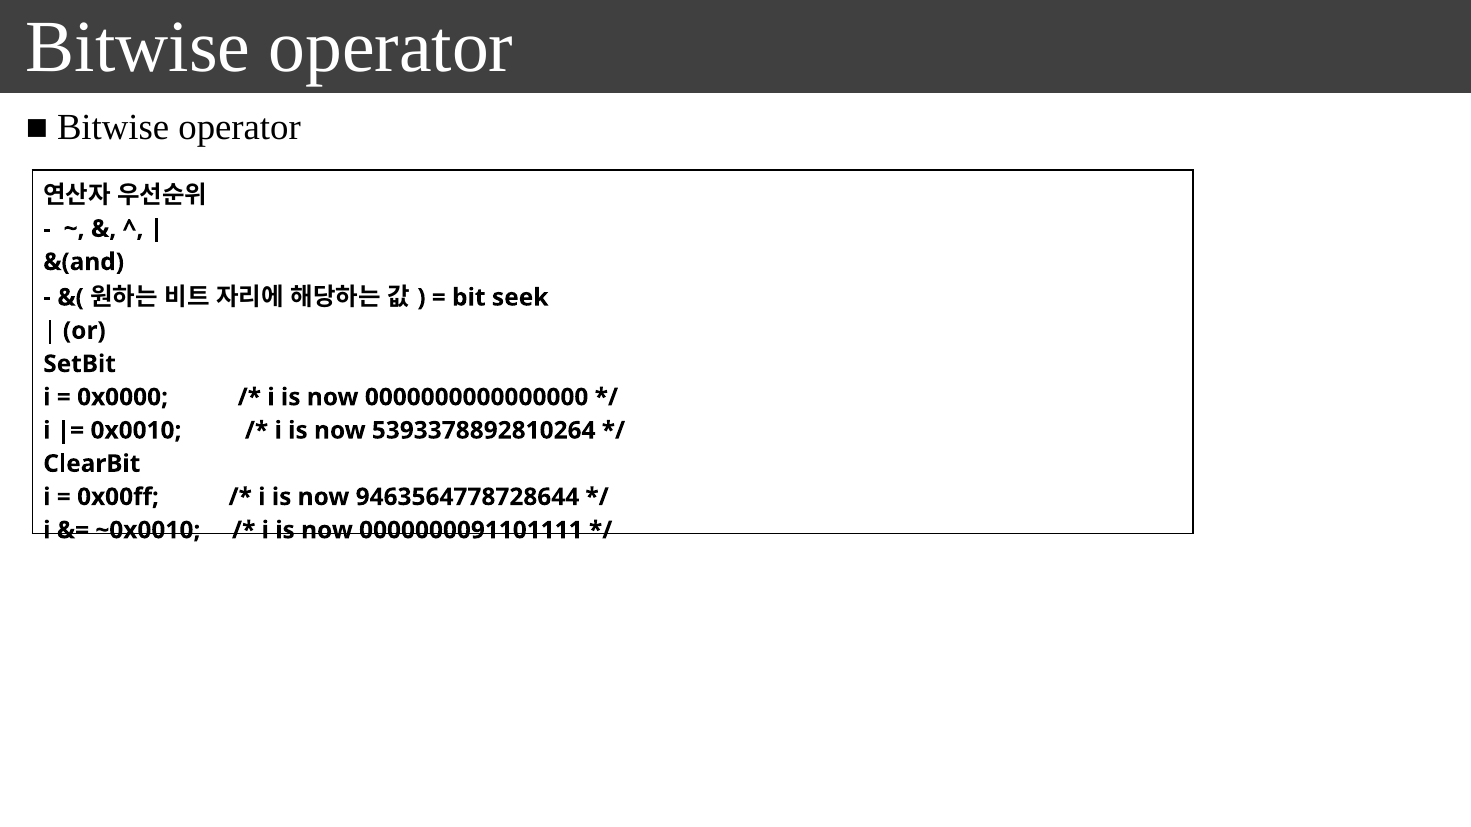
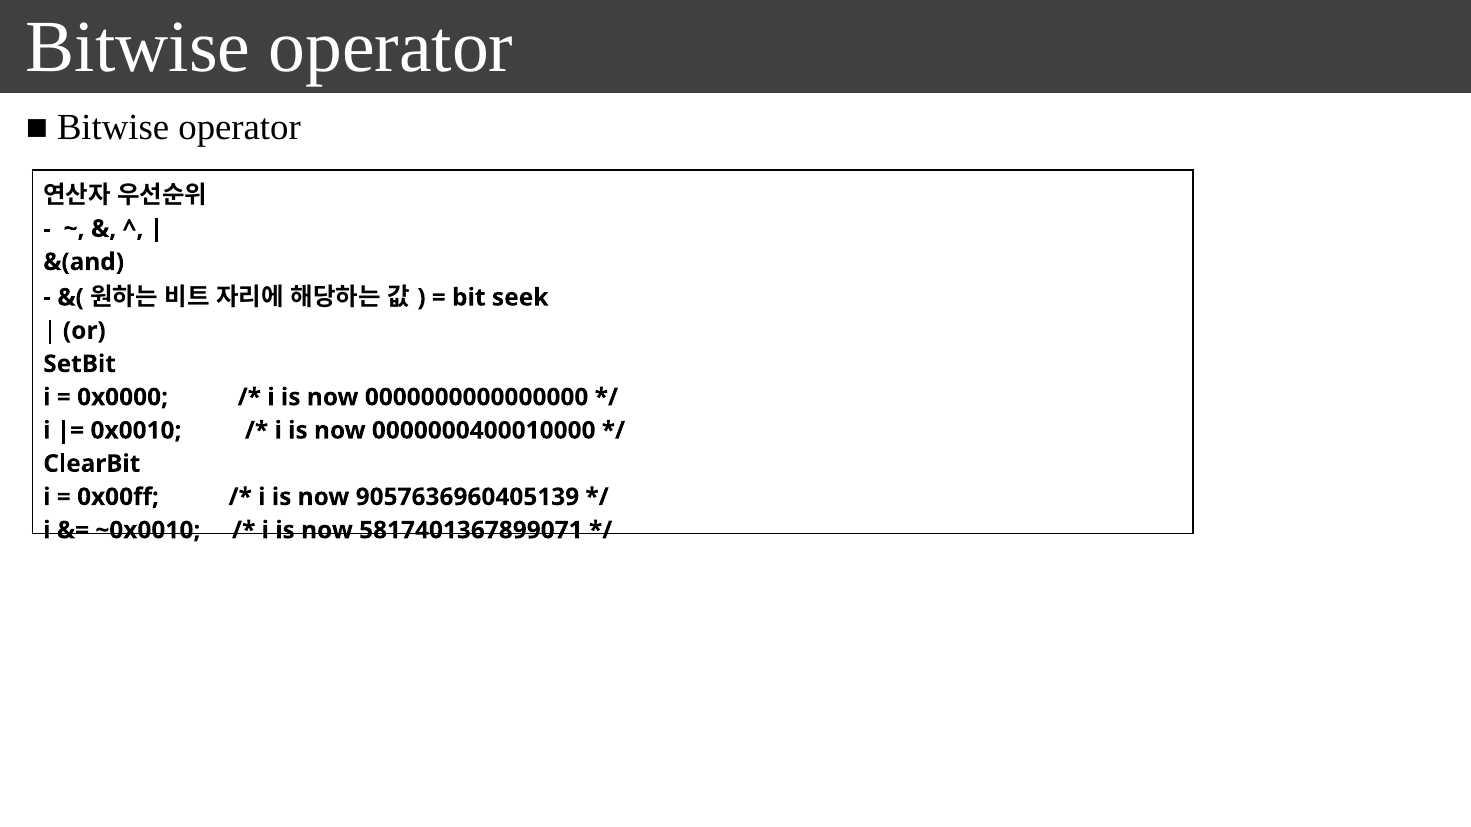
5393378892810264: 5393378892810264 -> 0000000400010000
9463564778728644: 9463564778728644 -> 9057636960405139
0000000091101111: 0000000091101111 -> 5817401367899071
